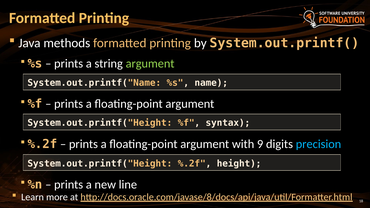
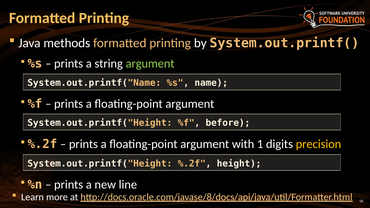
syntax: syntax -> before
9: 9 -> 1
precision colour: light blue -> yellow
